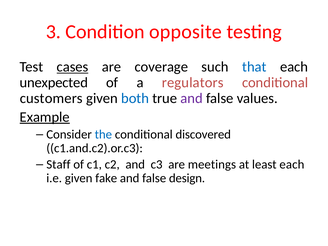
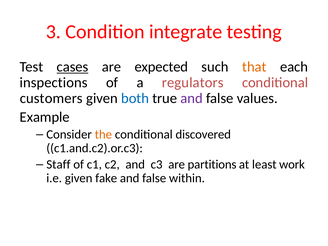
opposite: opposite -> integrate
coverage: coverage -> expected
that colour: blue -> orange
unexpected: unexpected -> inspections
Example underline: present -> none
the colour: blue -> orange
meetings: meetings -> partitions
least each: each -> work
design: design -> within
